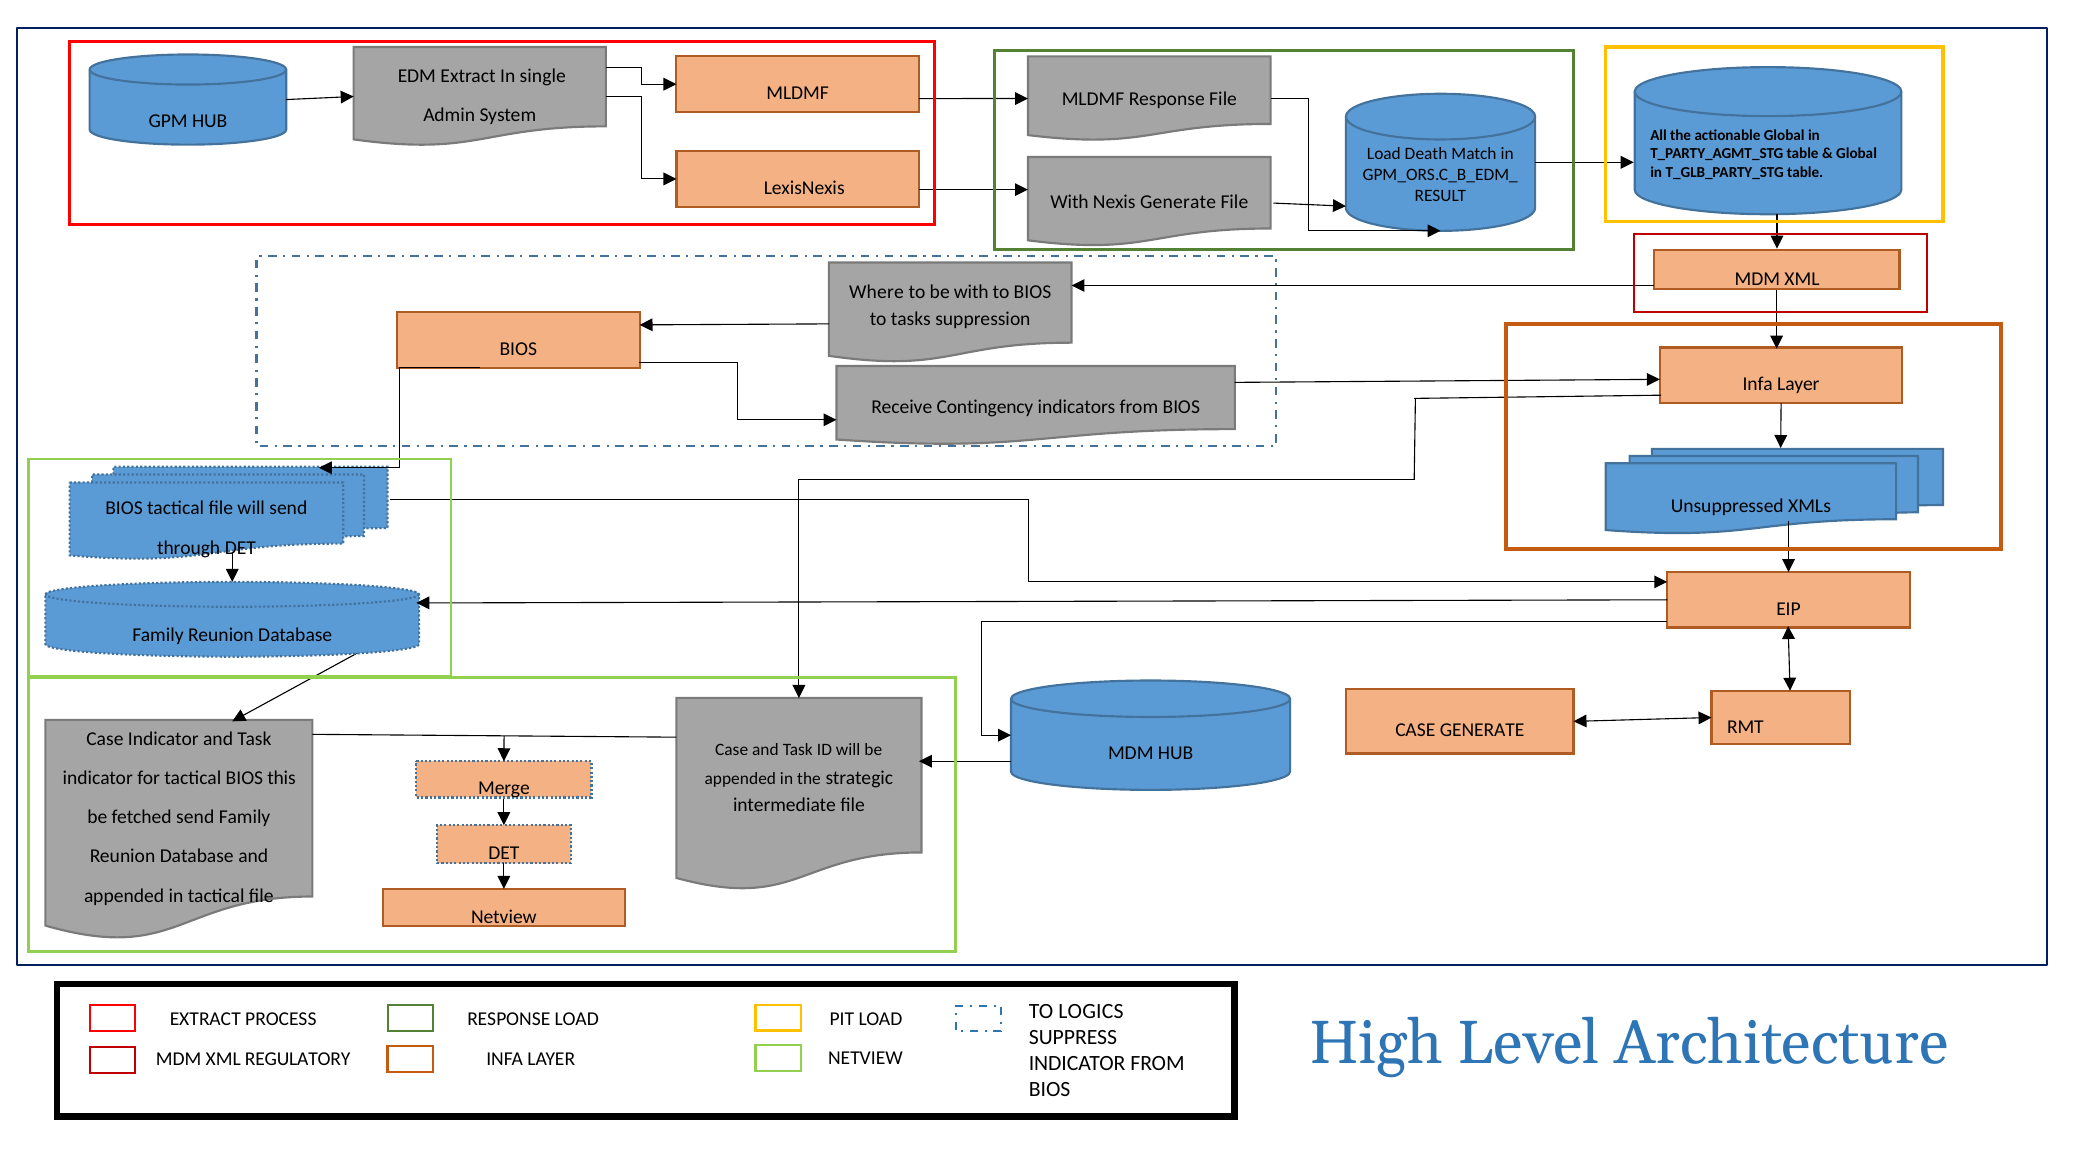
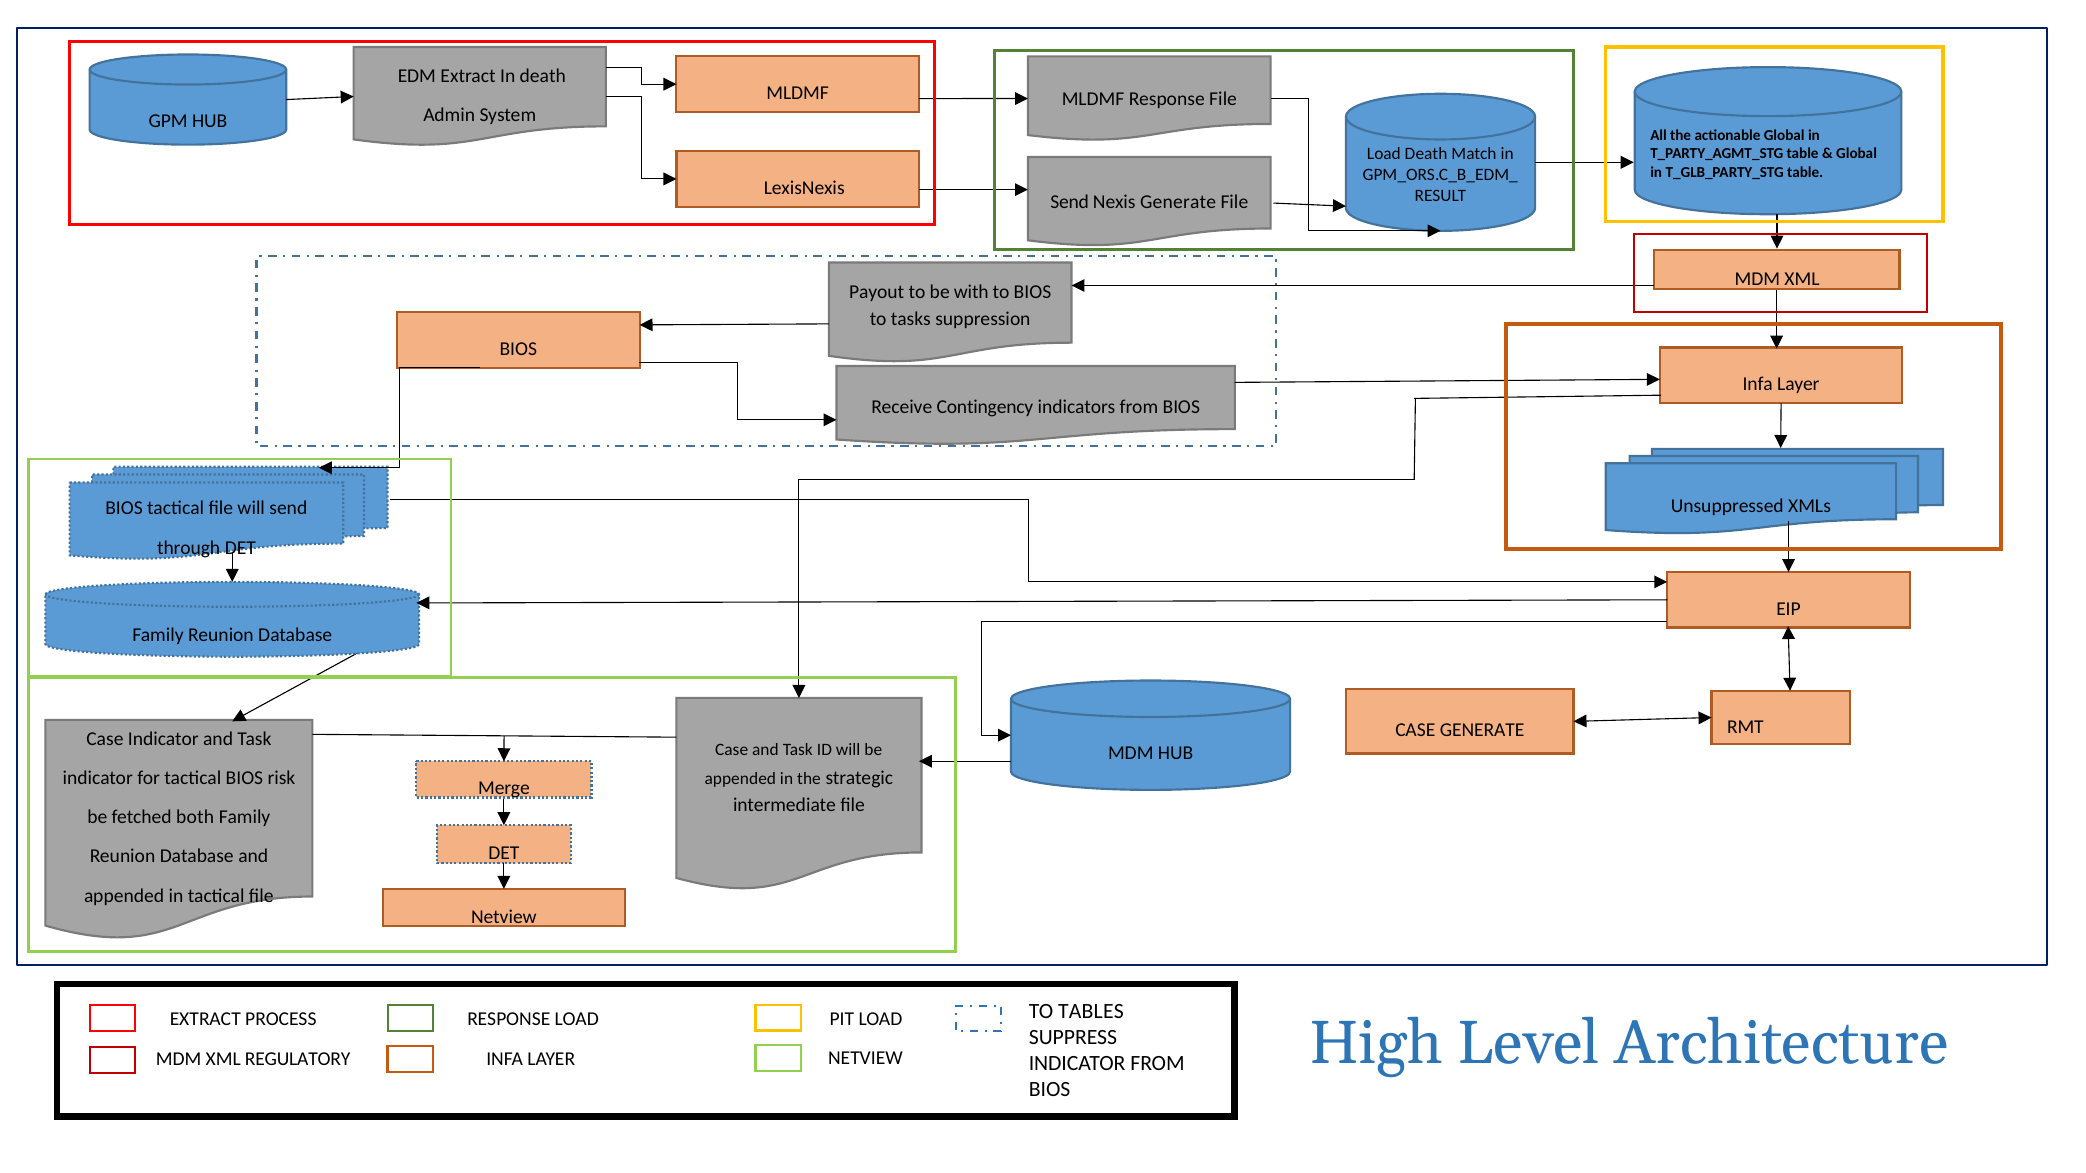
In single: single -> death
With at (1070, 202): With -> Send
Where: Where -> Payout
this: this -> risk
fetched send: send -> both
LOGICS: LOGICS -> TABLES
